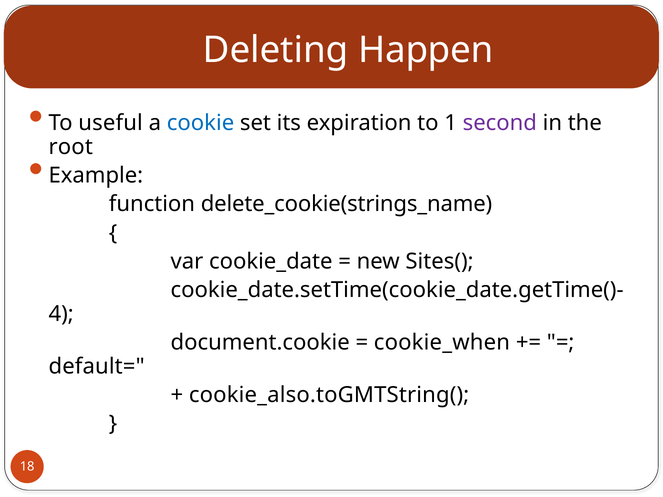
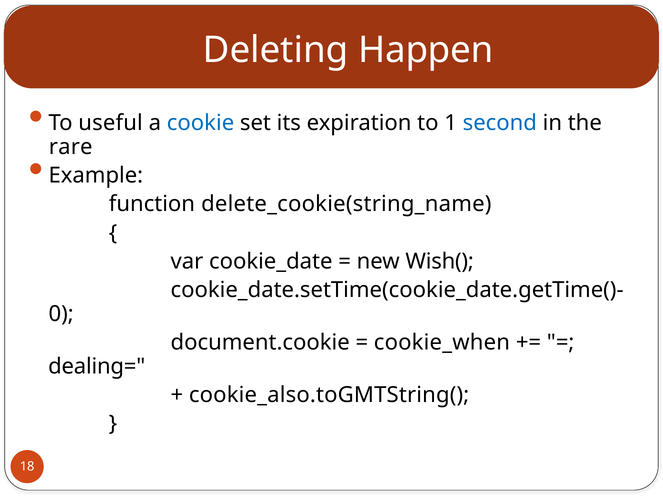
second colour: purple -> blue
root: root -> rare
delete_cookie(strings_name: delete_cookie(strings_name -> delete_cookie(string_name
Sites(: Sites( -> Wish(
4: 4 -> 0
default=: default= -> dealing=
